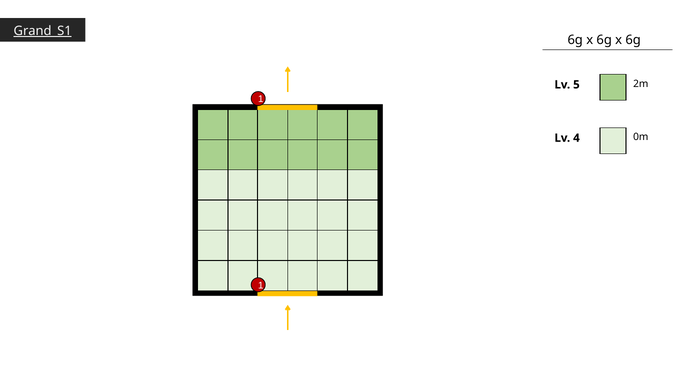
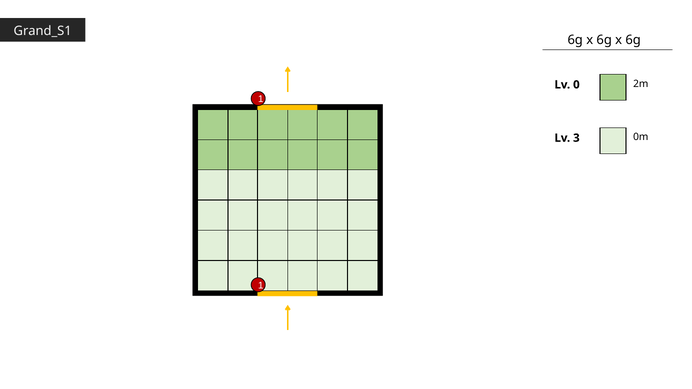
Grand_S1 underline: present -> none
5: 5 -> 0
4: 4 -> 3
